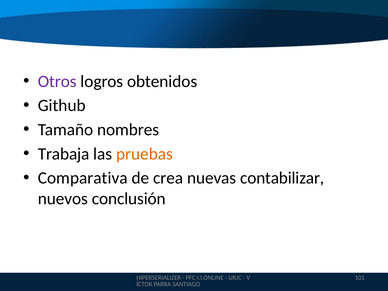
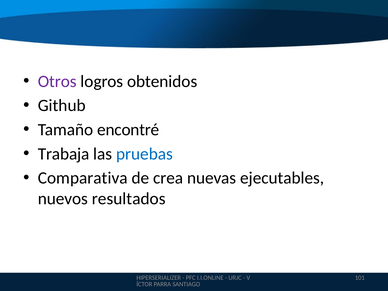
nombres: nombres -> encontré
pruebas colour: orange -> blue
contabilizar: contabilizar -> ejecutables
conclusión: conclusión -> resultados
